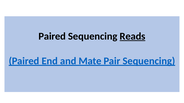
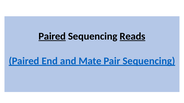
Paired at (52, 36) underline: none -> present
